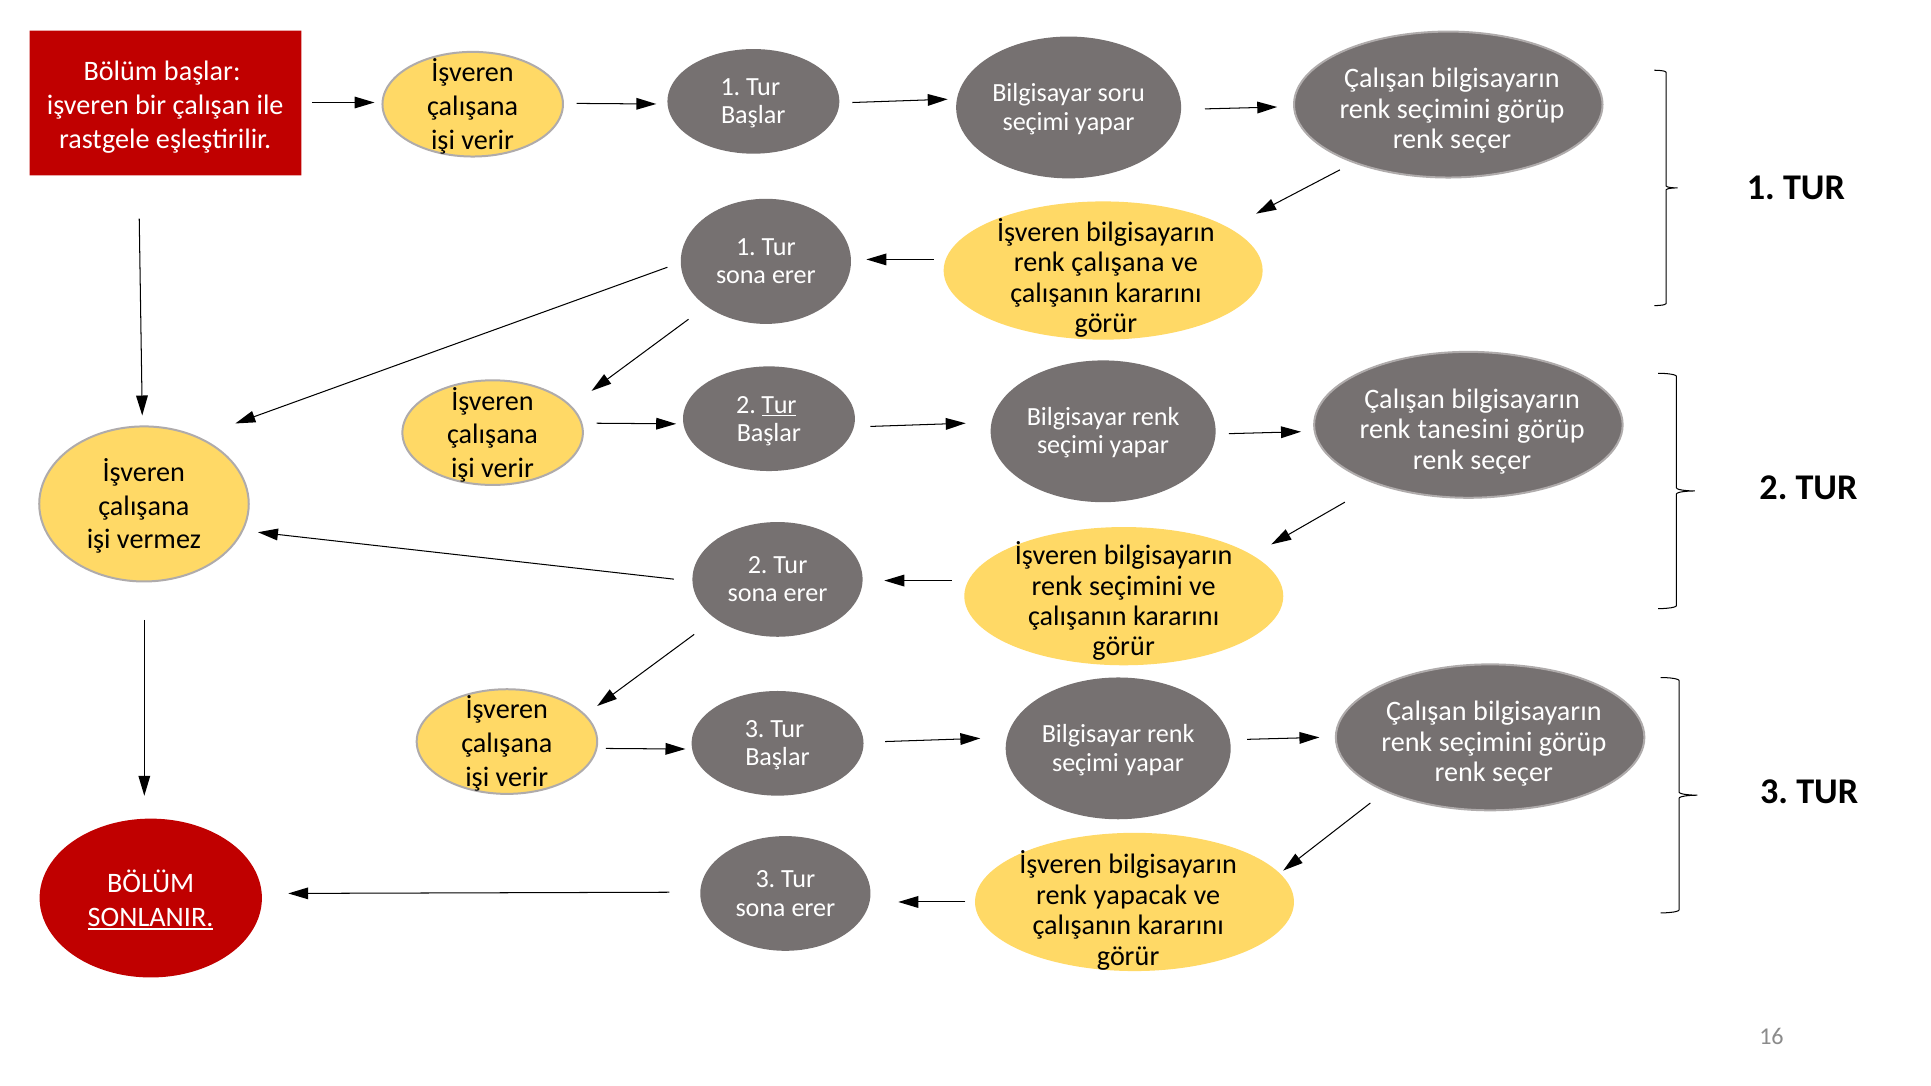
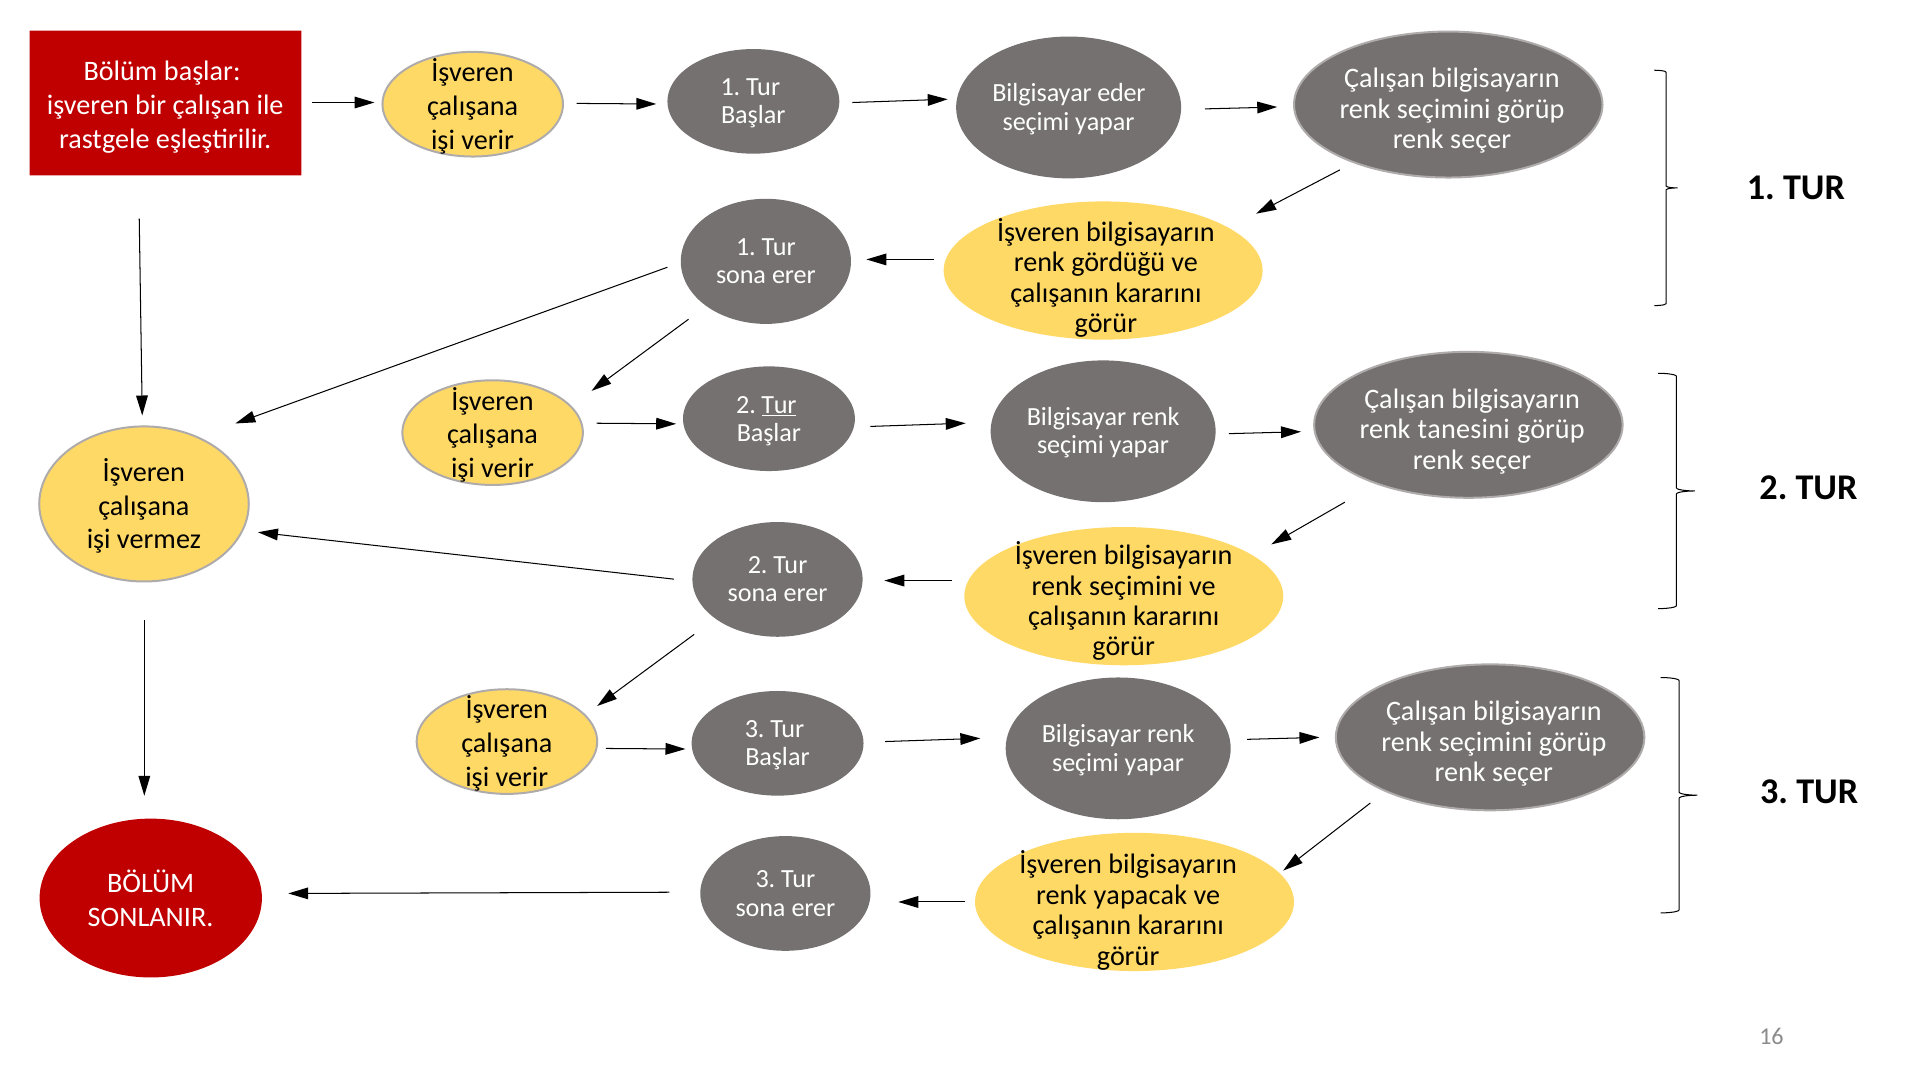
soru: soru -> eder
renk çalışana: çalışana -> gördüğü
SONLANIR underline: present -> none
